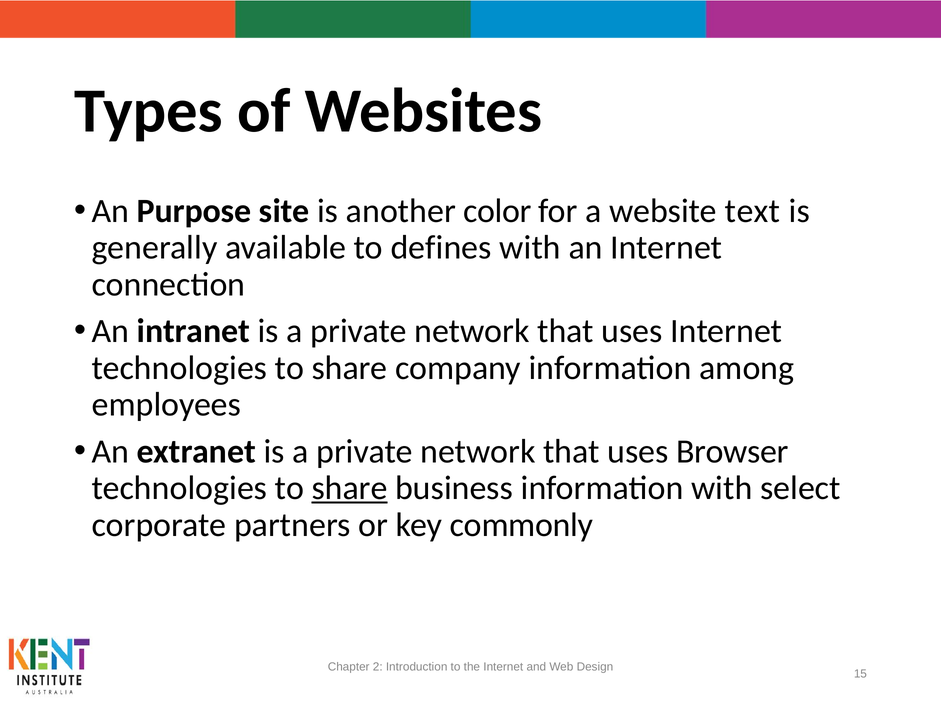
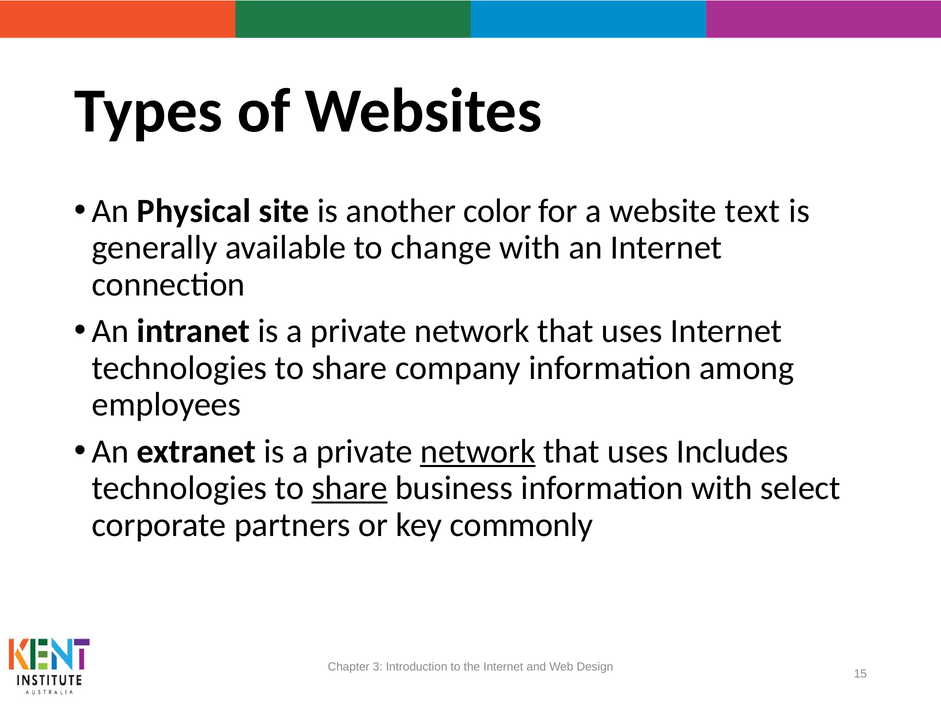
Purpose: Purpose -> Physical
defines: defines -> change
network at (478, 451) underline: none -> present
Browser: Browser -> Includes
2: 2 -> 3
